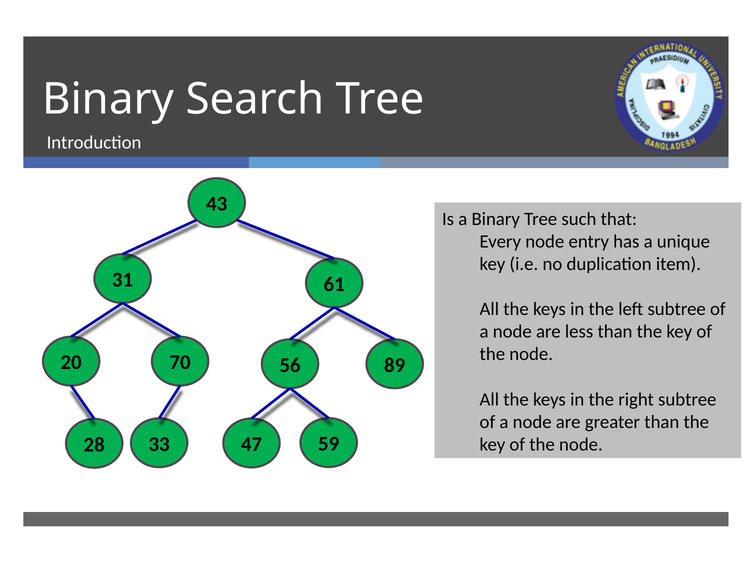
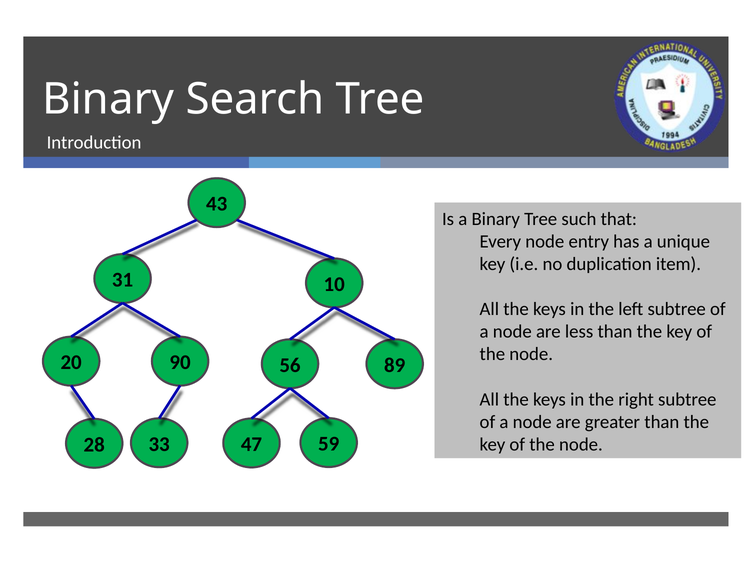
61: 61 -> 10
70: 70 -> 90
